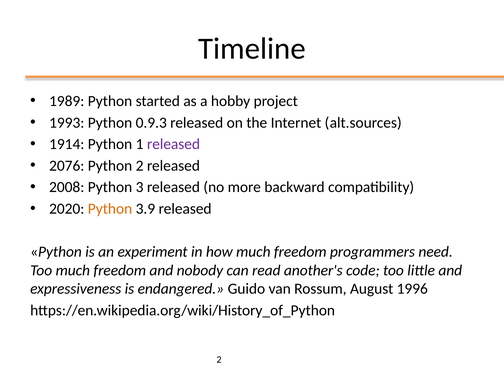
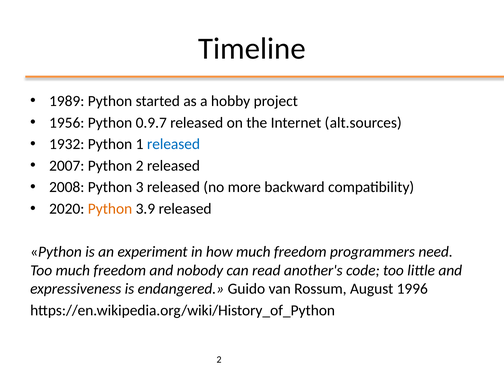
1993: 1993 -> 1956
0.9.3: 0.9.3 -> 0.9.7
1914: 1914 -> 1932
released at (173, 144) colour: purple -> blue
2076: 2076 -> 2007
